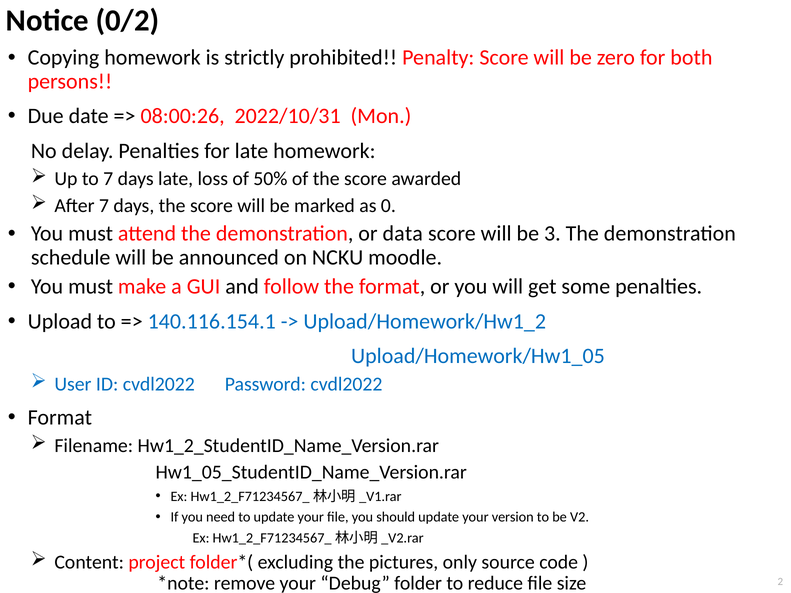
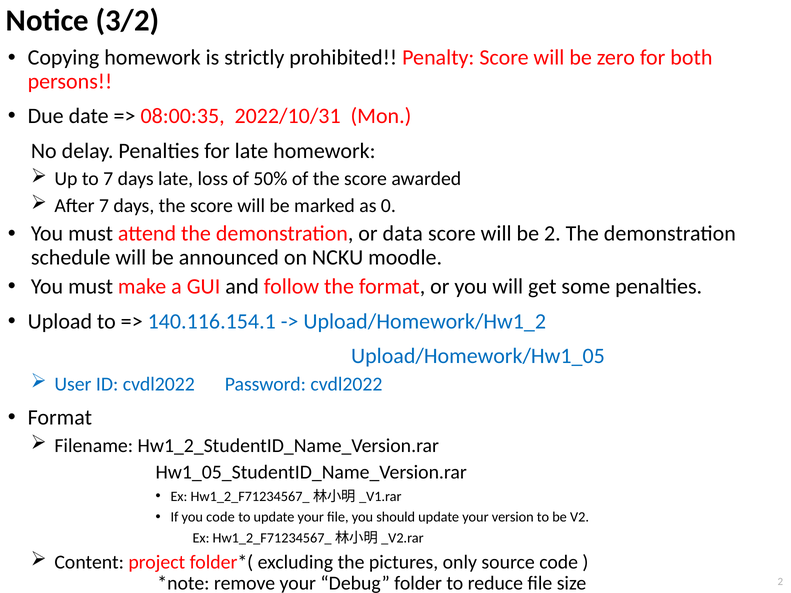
0/2: 0/2 -> 3/2
08:00:26: 08:00:26 -> 08:00:35
be 3: 3 -> 2
you need: need -> code
